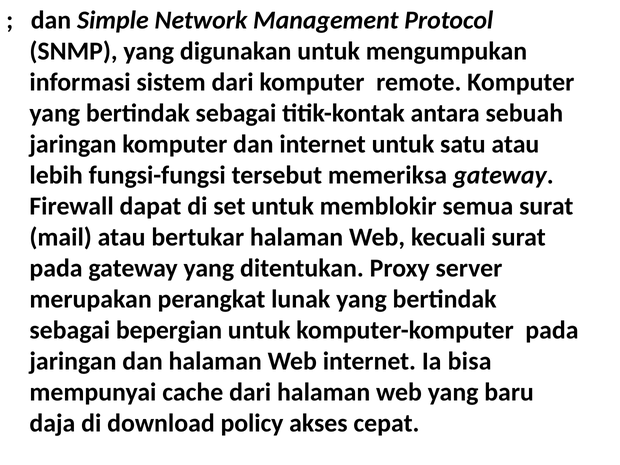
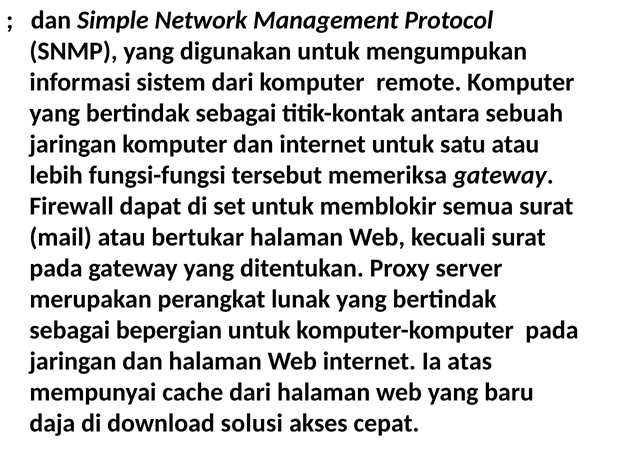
bisa: bisa -> atas
policy: policy -> solusi
